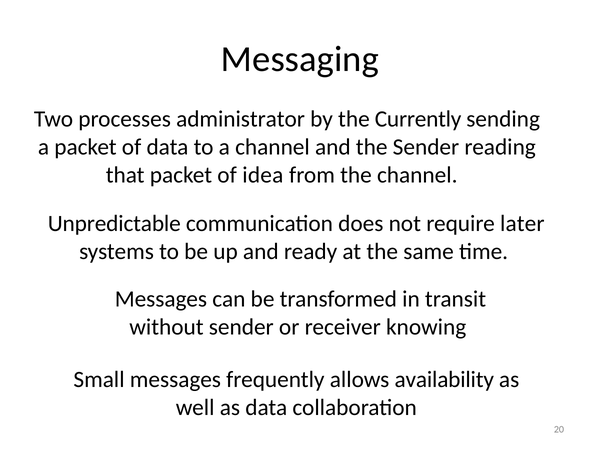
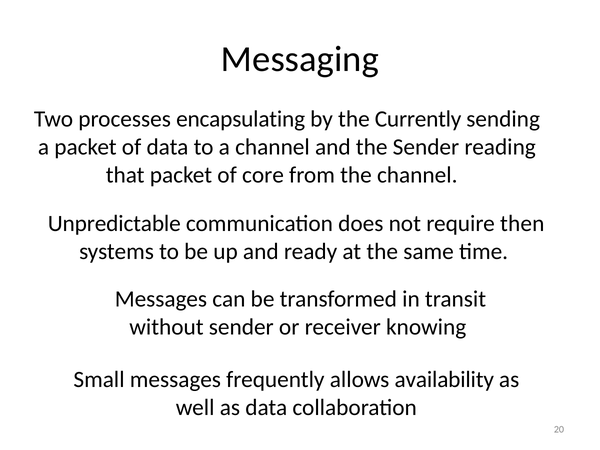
administrator: administrator -> encapsulating
idea: idea -> core
later: later -> then
